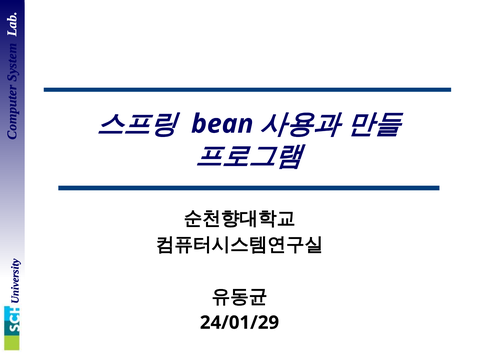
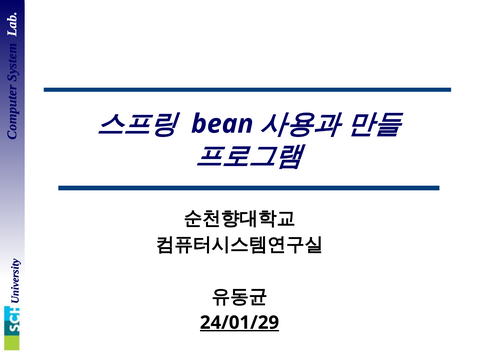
24/01/29 underline: none -> present
